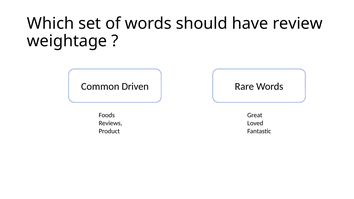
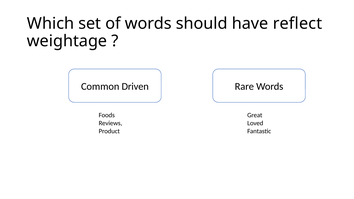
review: review -> reflect
